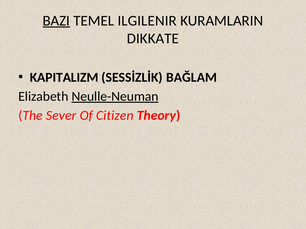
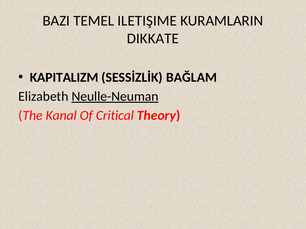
BAZI underline: present -> none
ILGILENIR: ILGILENIR -> ILETIŞIME
Sever: Sever -> Kanal
Citizen: Citizen -> Critical
